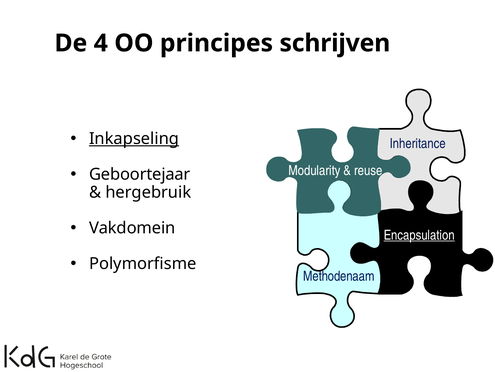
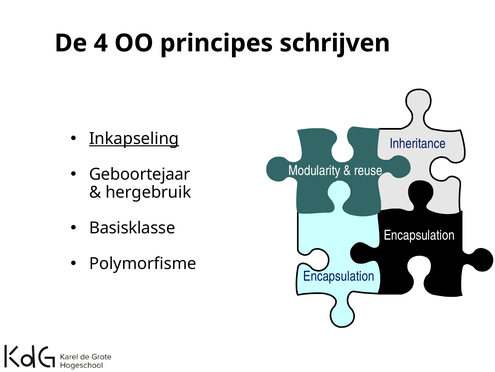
Vakdomein: Vakdomein -> Basisklasse
Encapsulation at (419, 235) underline: present -> none
Methodenaam at (339, 276): Methodenaam -> Encapsulation
